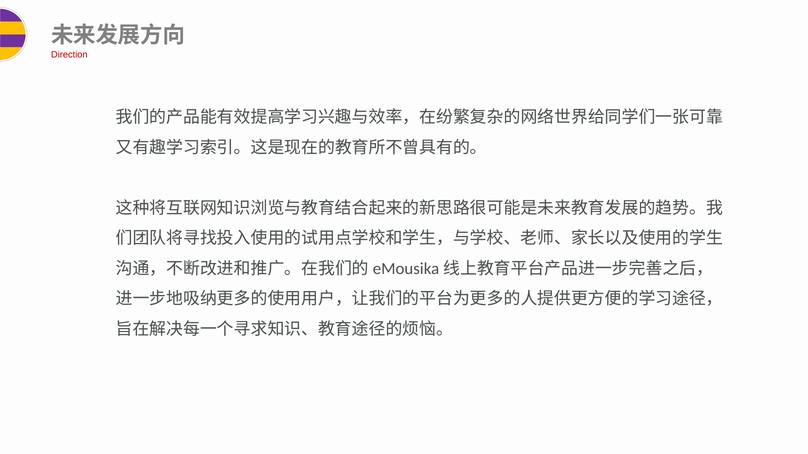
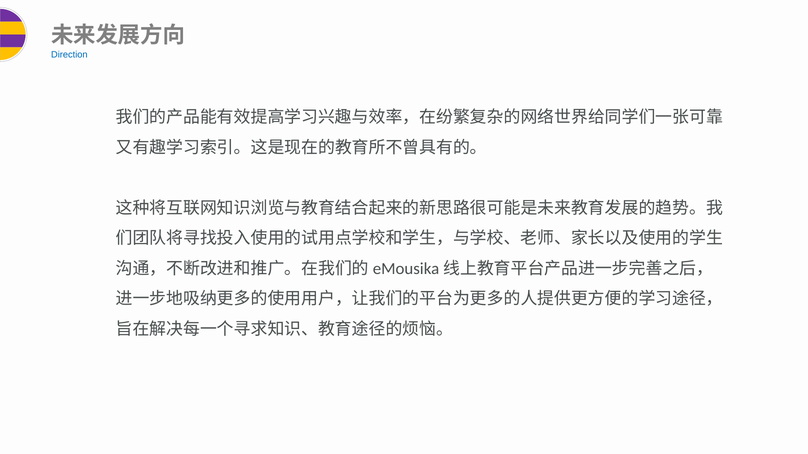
Direction colour: red -> blue
